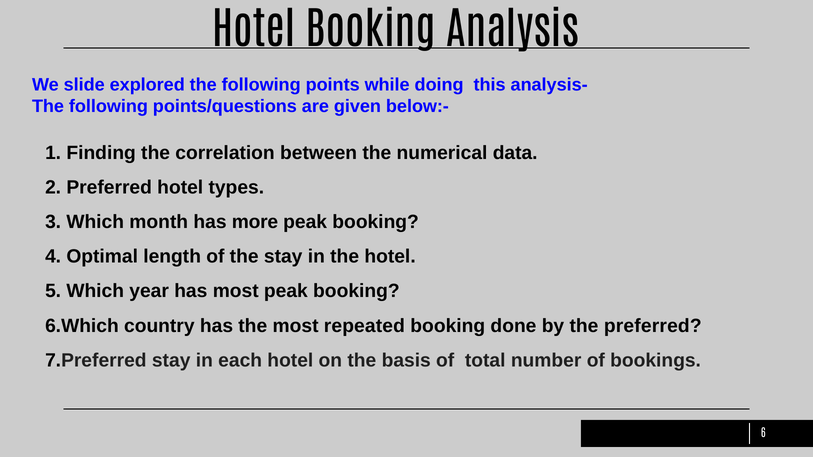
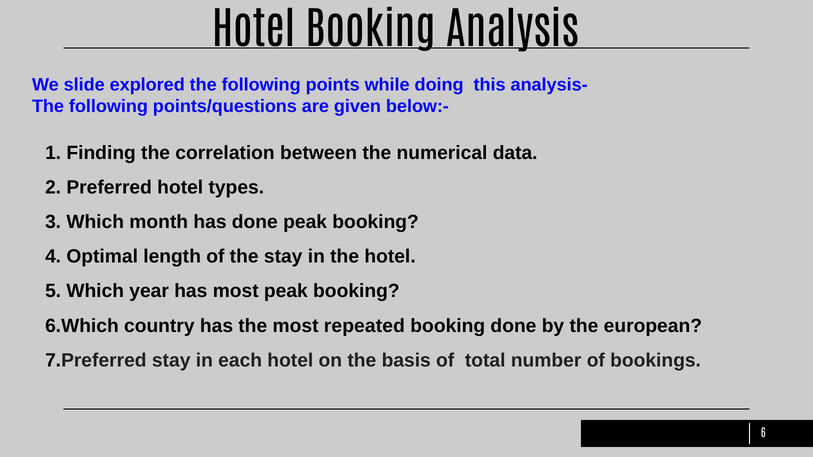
has more: more -> done
the preferred: preferred -> european
